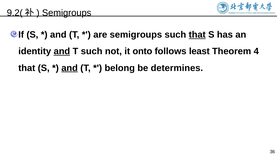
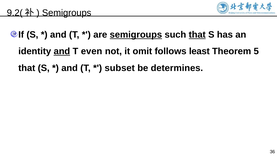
semigroups at (136, 35) underline: none -> present
T such: such -> even
onto: onto -> omit
4: 4 -> 5
and at (70, 68) underline: present -> none
belong: belong -> subset
